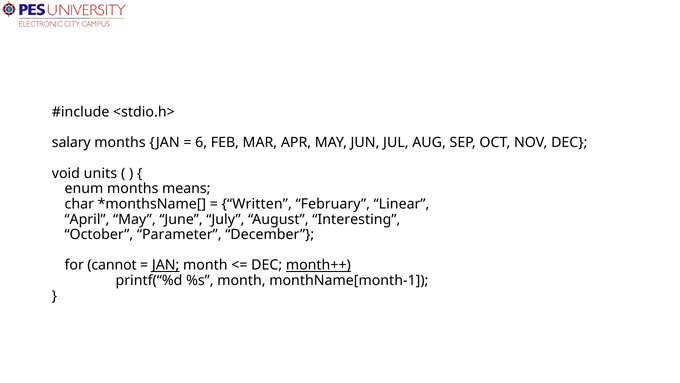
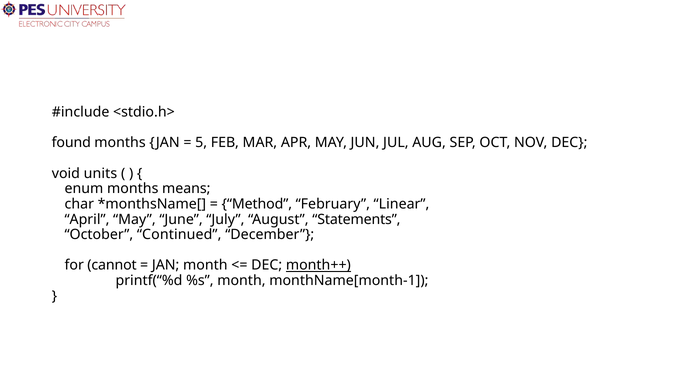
salary: salary -> found
6: 6 -> 5
Written: Written -> Method
Interesting: Interesting -> Statements
Parameter: Parameter -> Continued
JAN at (166, 265) underline: present -> none
